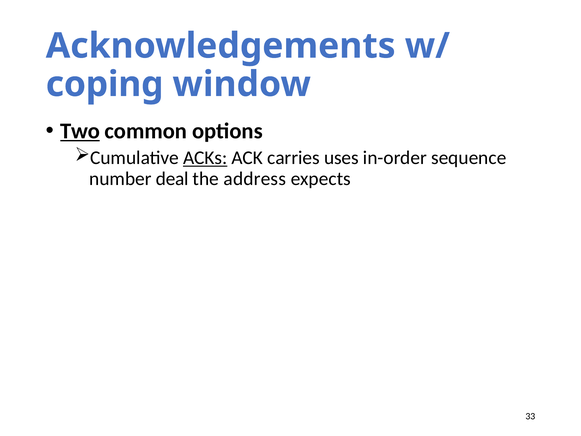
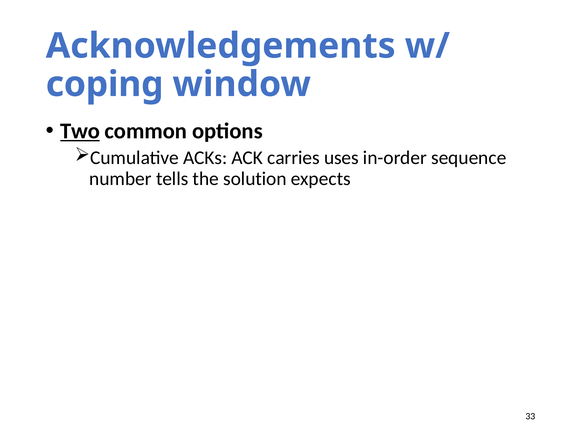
ACKs underline: present -> none
deal: deal -> tells
address: address -> solution
